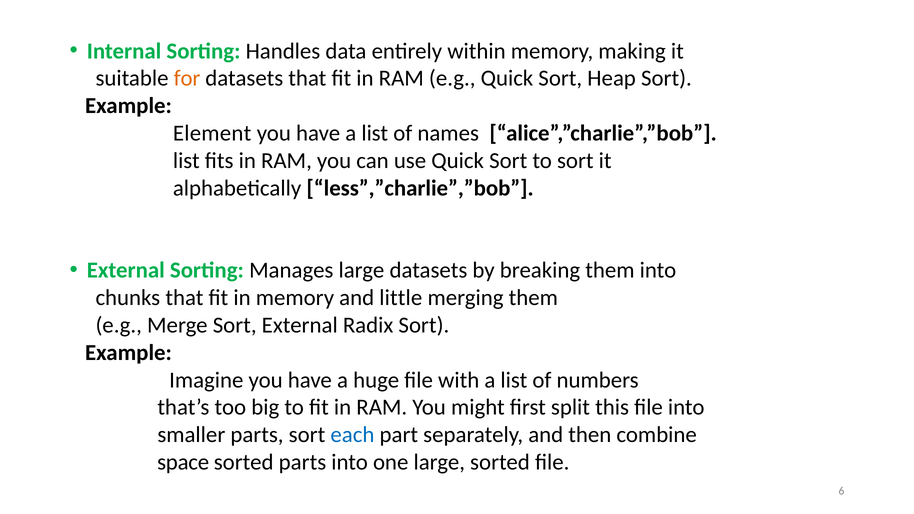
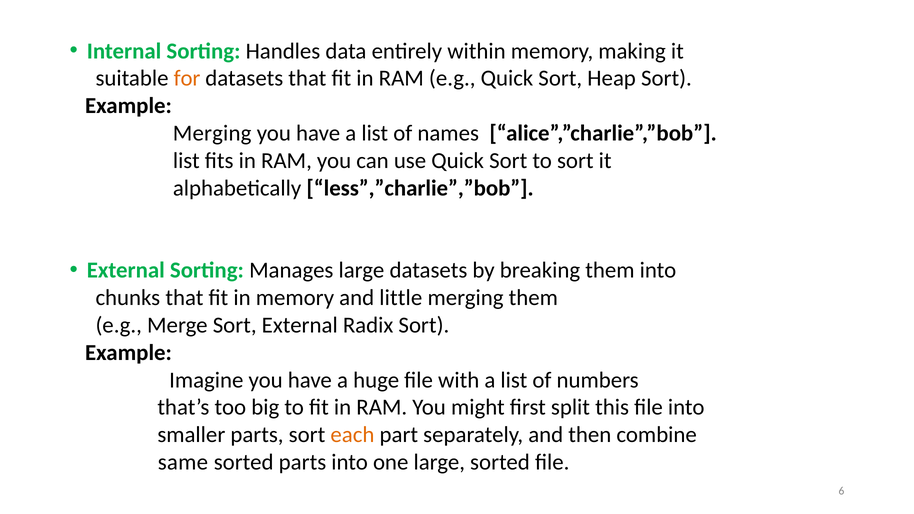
Element at (212, 133): Element -> Merging
each colour: blue -> orange
space: space -> same
